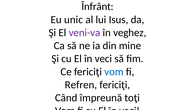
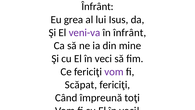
unic: unic -> grea
în veghez: veghez -> înfrânt
vom at (114, 72) colour: blue -> purple
Refren: Refren -> Scăpat
